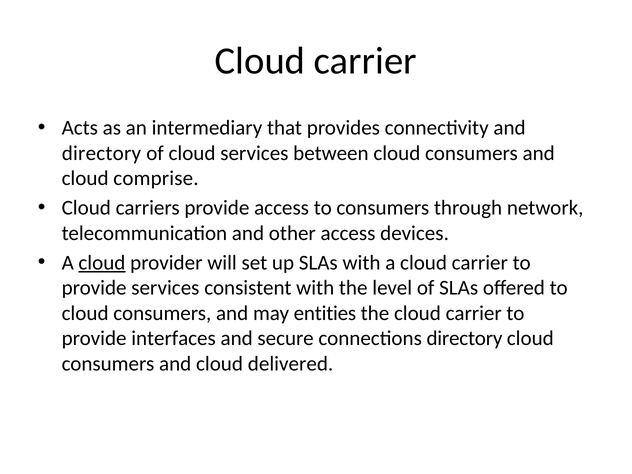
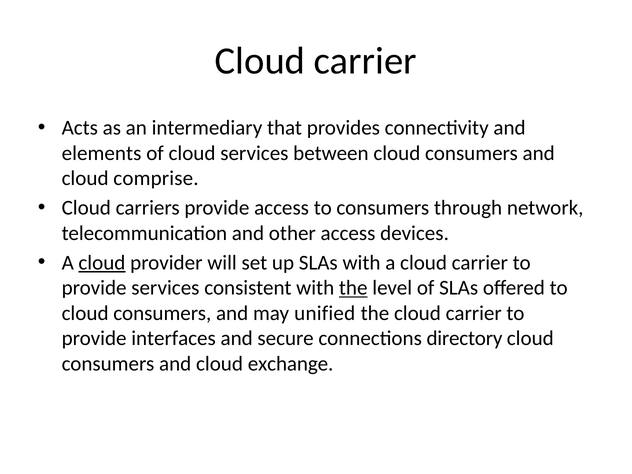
directory at (101, 153): directory -> elements
the at (353, 288) underline: none -> present
entities: entities -> unified
delivered: delivered -> exchange
